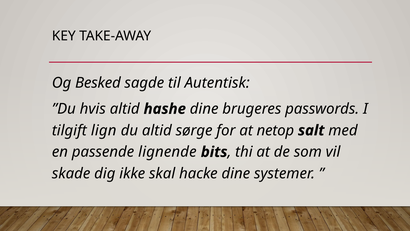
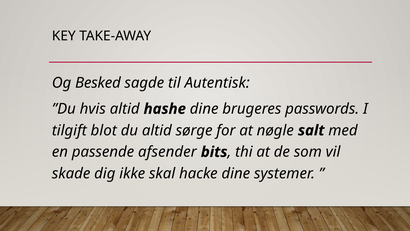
lign: lign -> blot
netop: netop -> nøgle
lignende: lignende -> afsender
